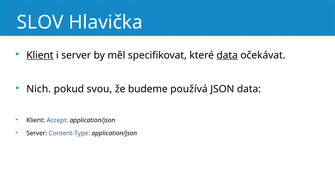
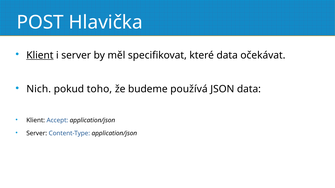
SLOV: SLOV -> POST
data at (227, 55) underline: present -> none
svou: svou -> toho
